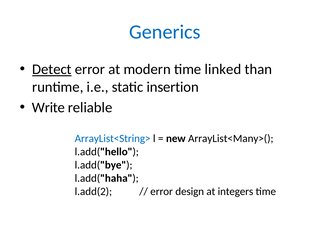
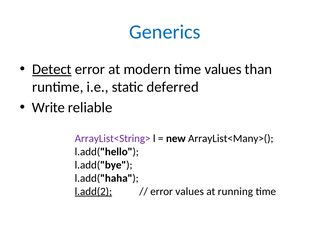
time linked: linked -> values
insertion: insertion -> deferred
ArrayList<String> colour: blue -> purple
l.add(2 underline: none -> present
error design: design -> values
integers: integers -> running
